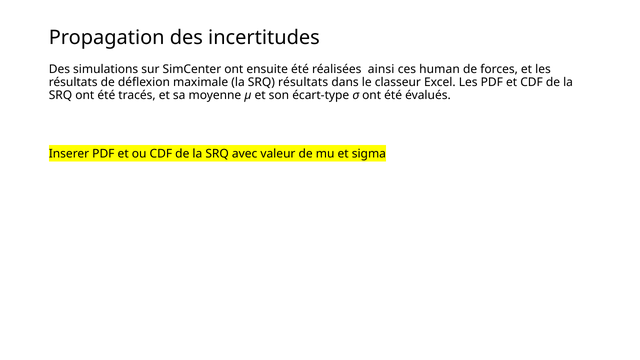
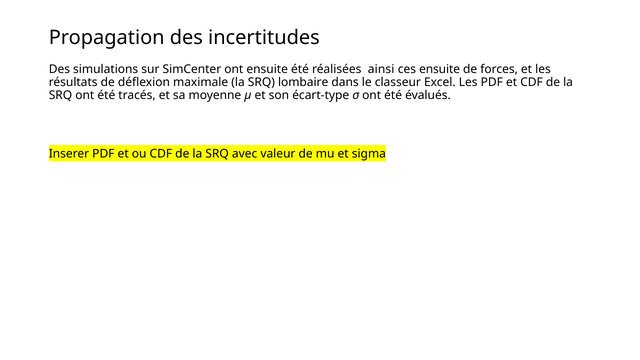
ces human: human -> ensuite
SRQ résultats: résultats -> lombaire
